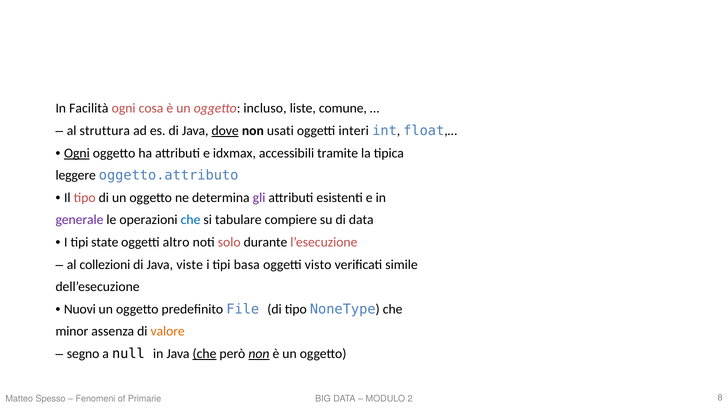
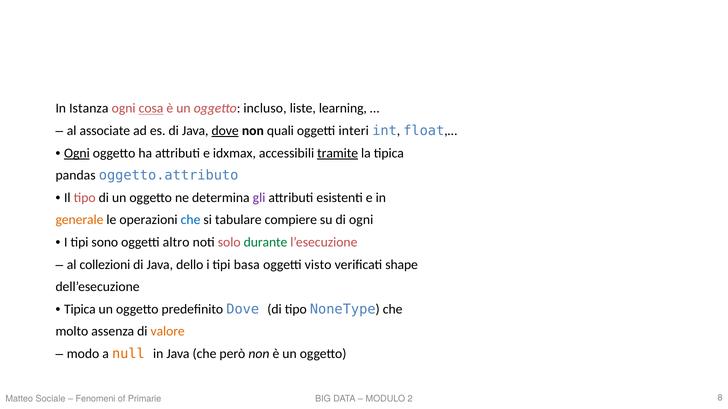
Facilità: Facilità -> Istanza
cosa underline: none -> present
comune: comune -> learning
struttura: struttura -> associate
usati: usati -> quali
tramite underline: none -> present
leggere: leggere -> pandas
generale colour: purple -> orange
di data: data -> ogni
state: state -> sono
durante colour: black -> green
viste: viste -> dello
simile: simile -> shape
Nuovi at (80, 310): Nuovi -> Tipica
predefinito File: File -> Dove
minor: minor -> molto
segno: segno -> modo
null colour: black -> orange
che at (205, 354) underline: present -> none
non at (259, 354) underline: present -> none
Spesso: Spesso -> Sociale
